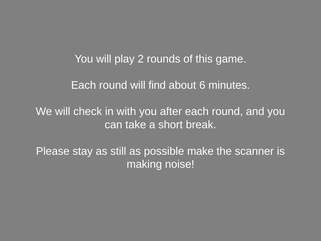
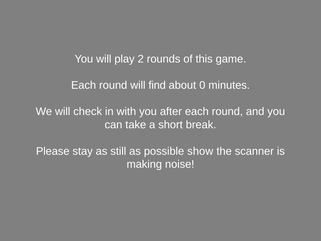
6: 6 -> 0
make: make -> show
